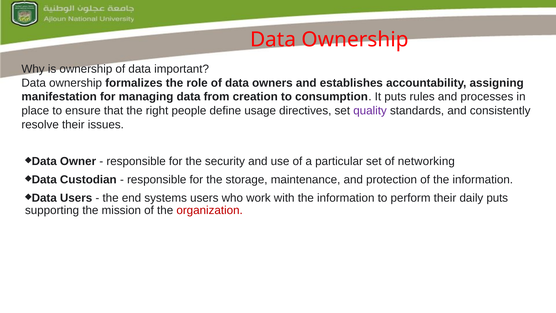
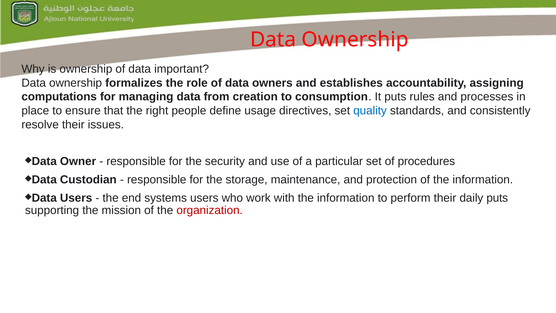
manifestation: manifestation -> computations
quality colour: purple -> blue
networking: networking -> procedures
